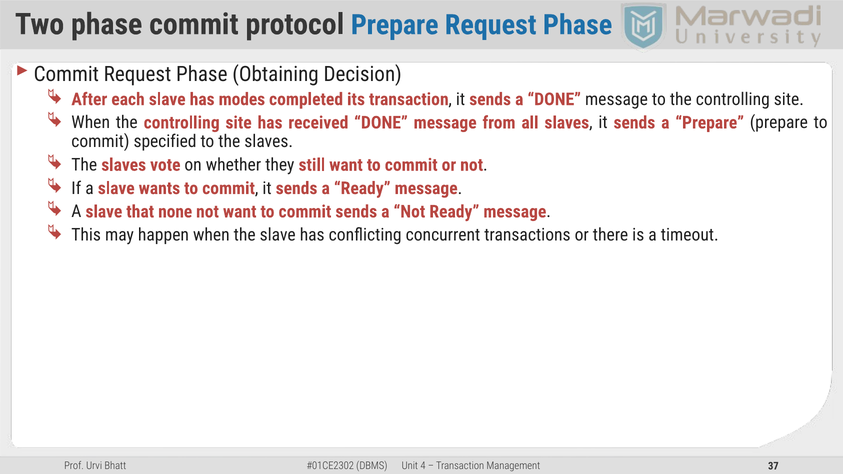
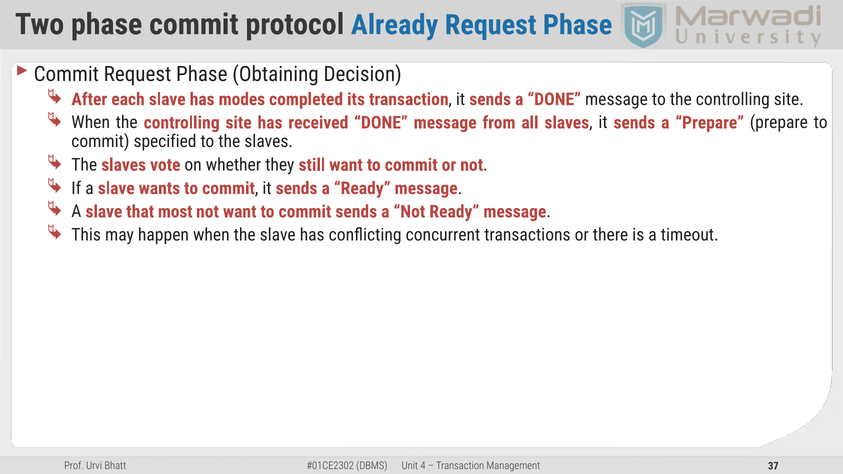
protocol Prepare: Prepare -> Already
none: none -> most
